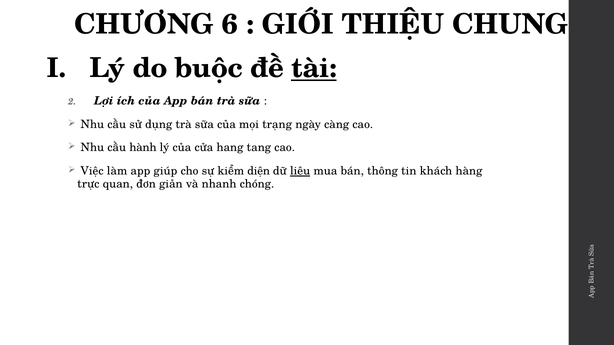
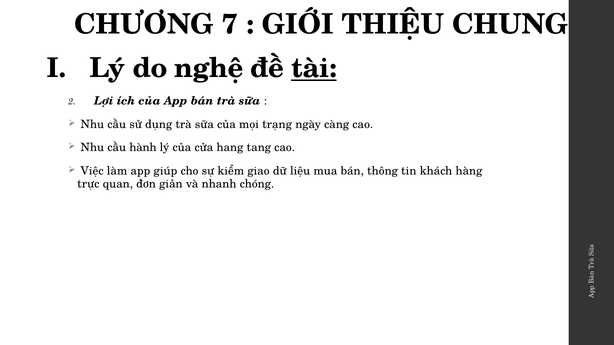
6: 6 -> 7
buộc: buộc -> nghệ
diện: diện -> giao
liệu underline: present -> none
